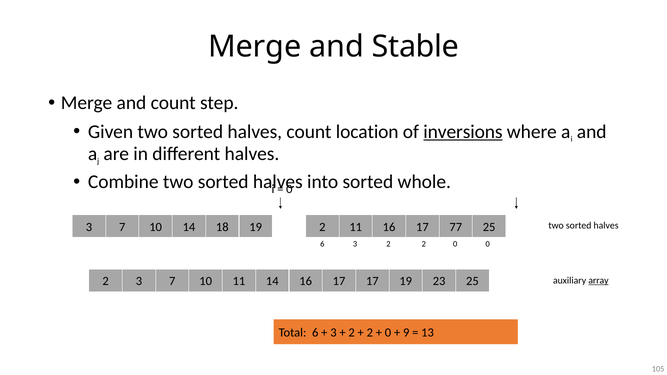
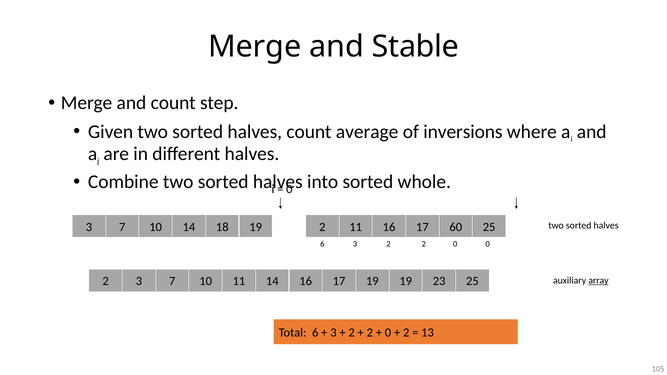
location: location -> average
inversions underline: present -> none
77: 77 -> 60
3 17: 17 -> 19
9 at (406, 333): 9 -> 2
